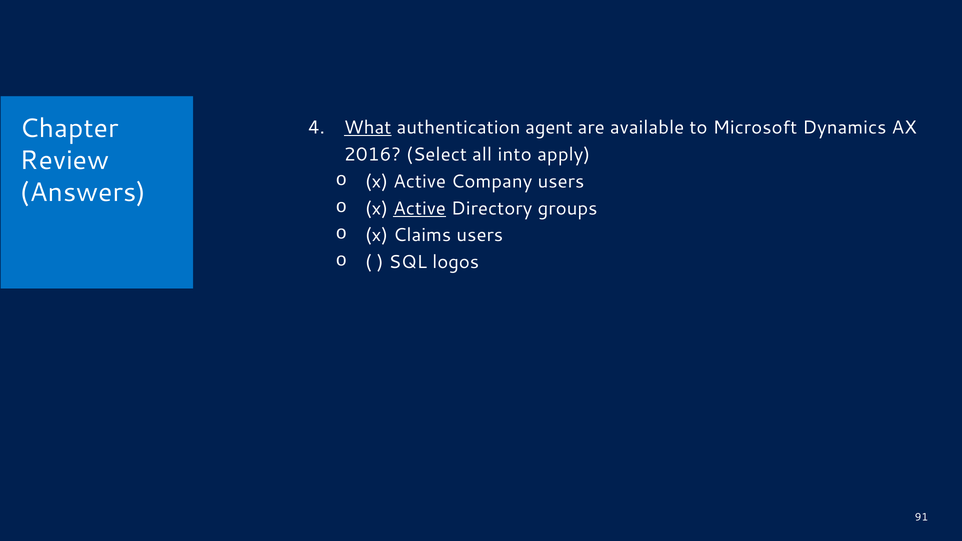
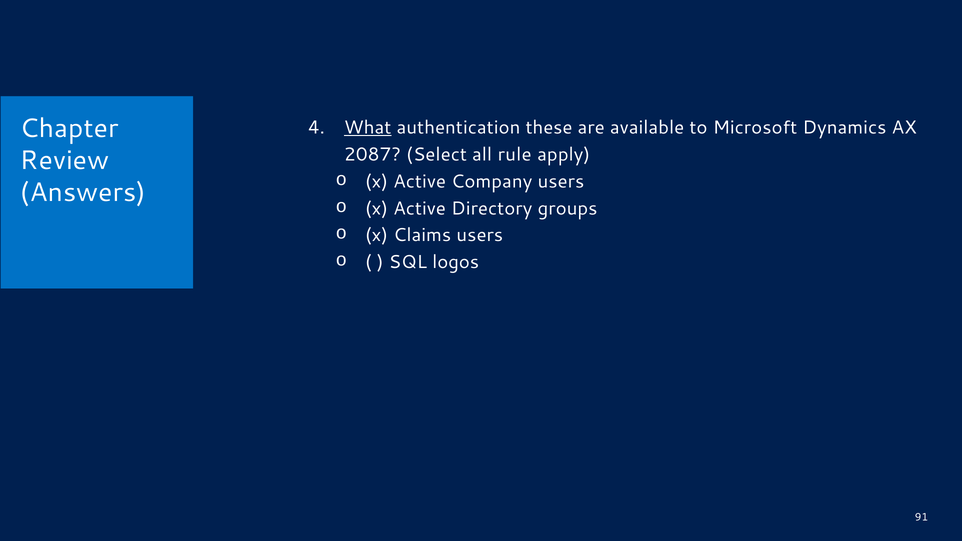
agent: agent -> these
2016: 2016 -> 2087
into: into -> rule
Active at (420, 208) underline: present -> none
